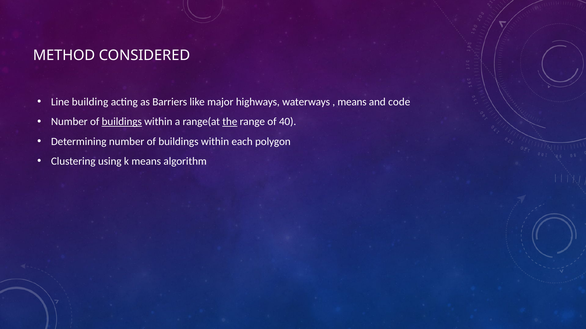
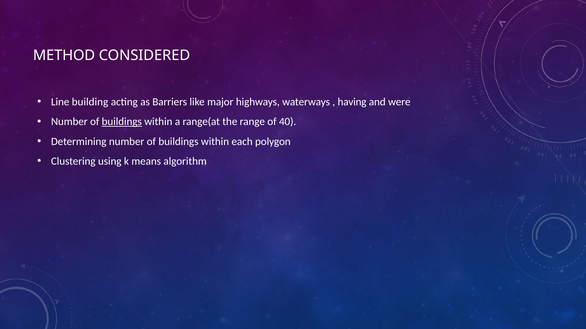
means at (352, 102): means -> having
code: code -> were
the underline: present -> none
